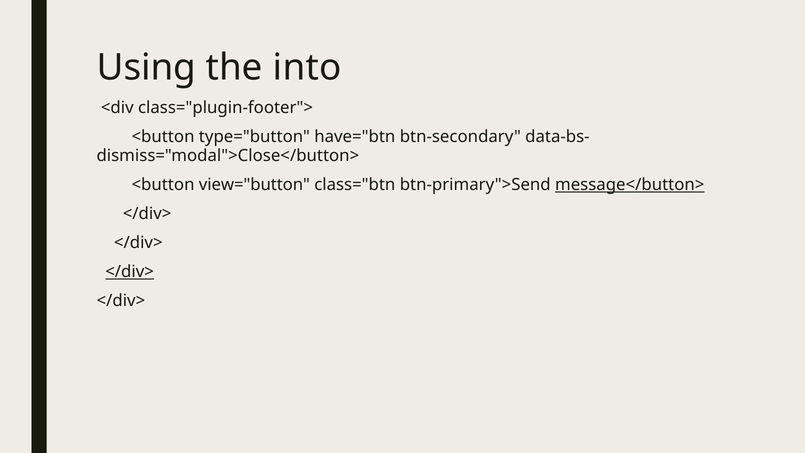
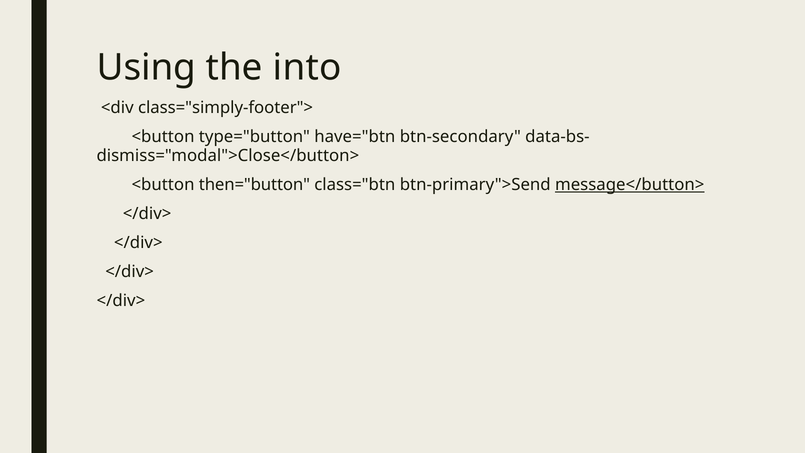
class="plugin-footer">: class="plugin-footer"> -> class="simply-footer">
view="button: view="button -> then="button
</div> at (130, 272) underline: present -> none
